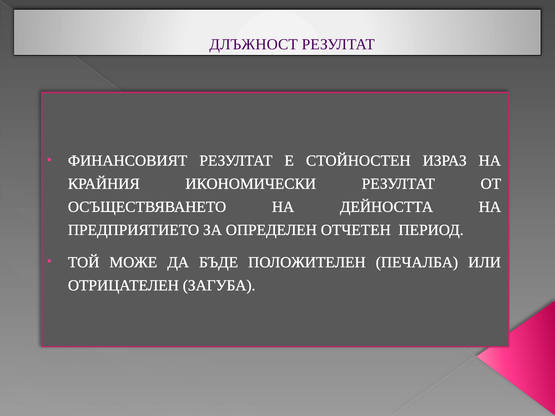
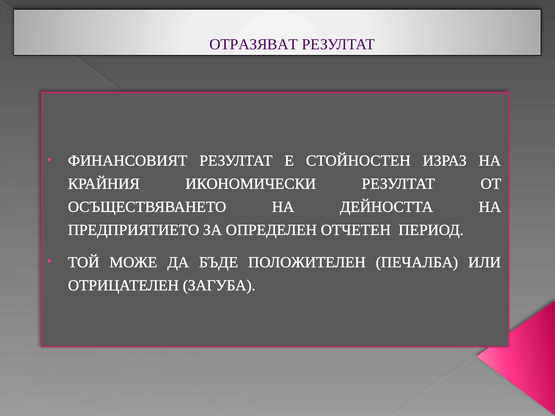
ДЛЪЖНОСТ: ДЛЪЖНОСТ -> ОТРАЗЯВАТ
